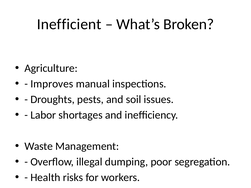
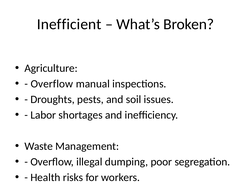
Improves at (52, 84): Improves -> Overflow
